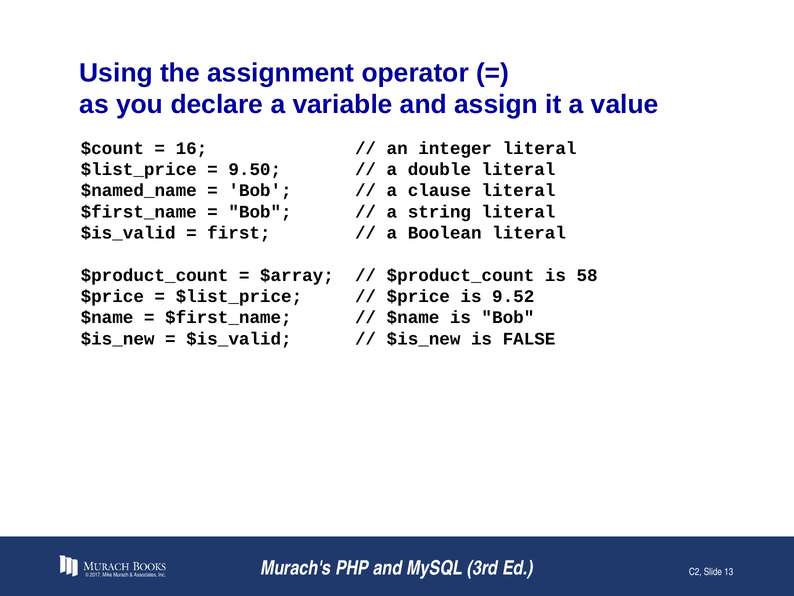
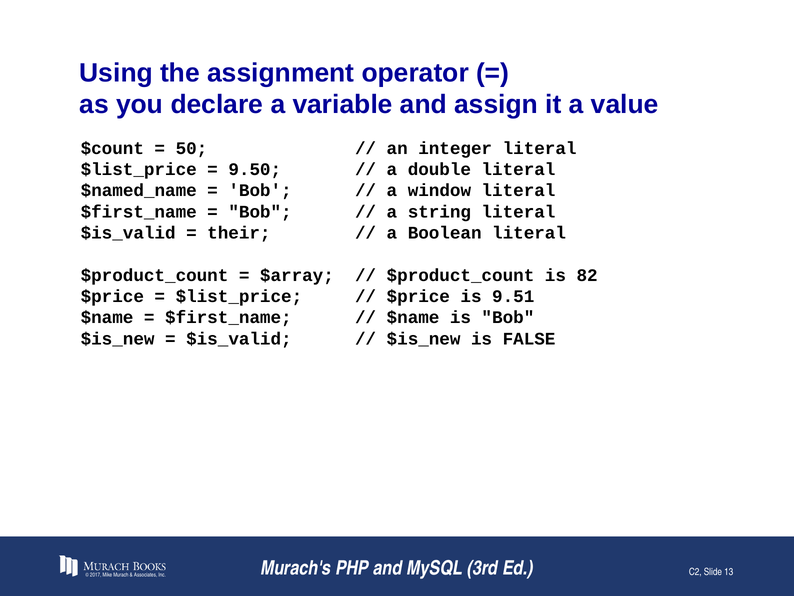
16: 16 -> 50
clause: clause -> window
first: first -> their
58: 58 -> 82
9.52: 9.52 -> 9.51
